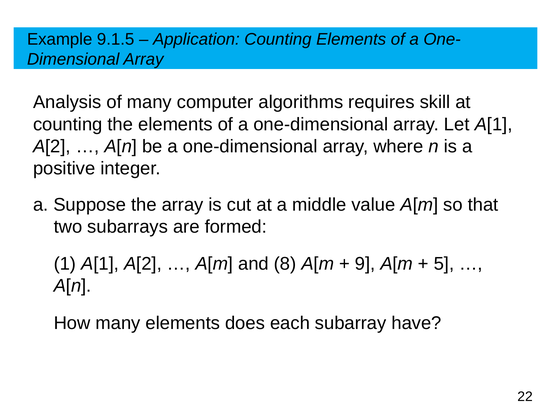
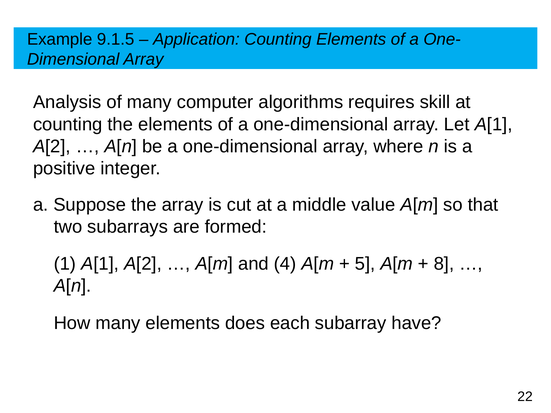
8: 8 -> 4
9: 9 -> 5
5: 5 -> 8
